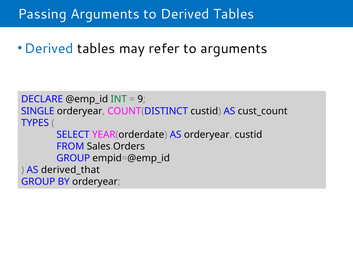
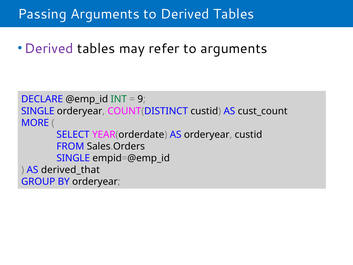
Derived at (49, 49) colour: blue -> purple
TYPES: TYPES -> MORE
GROUP at (73, 158): GROUP -> SINGLE
